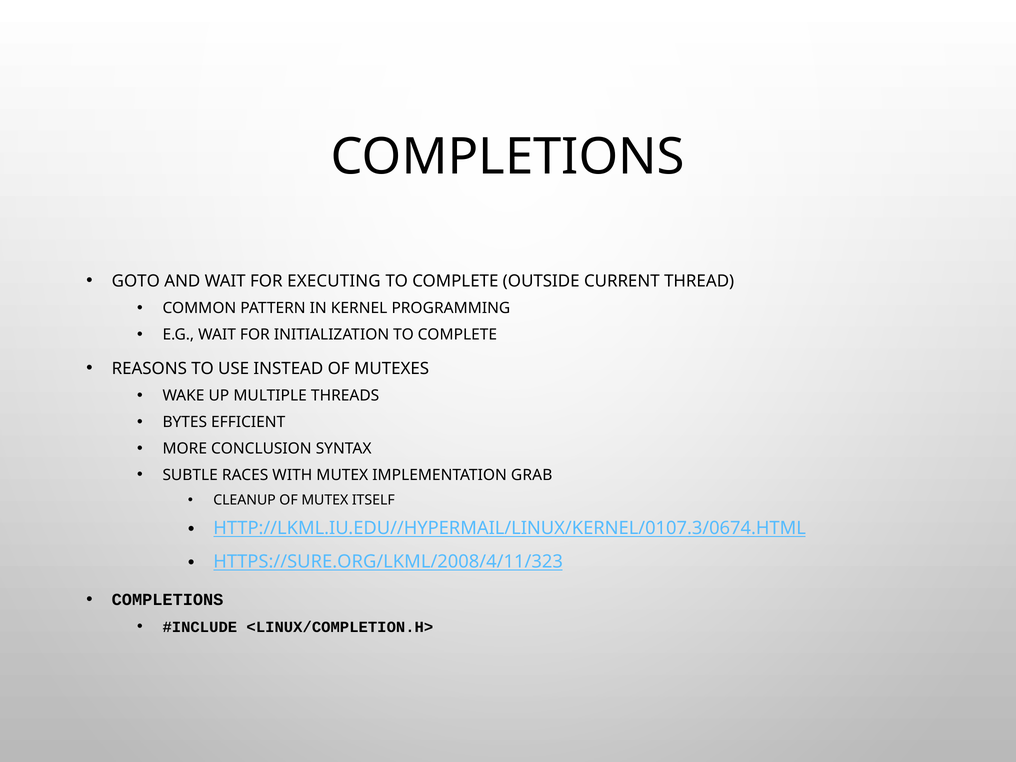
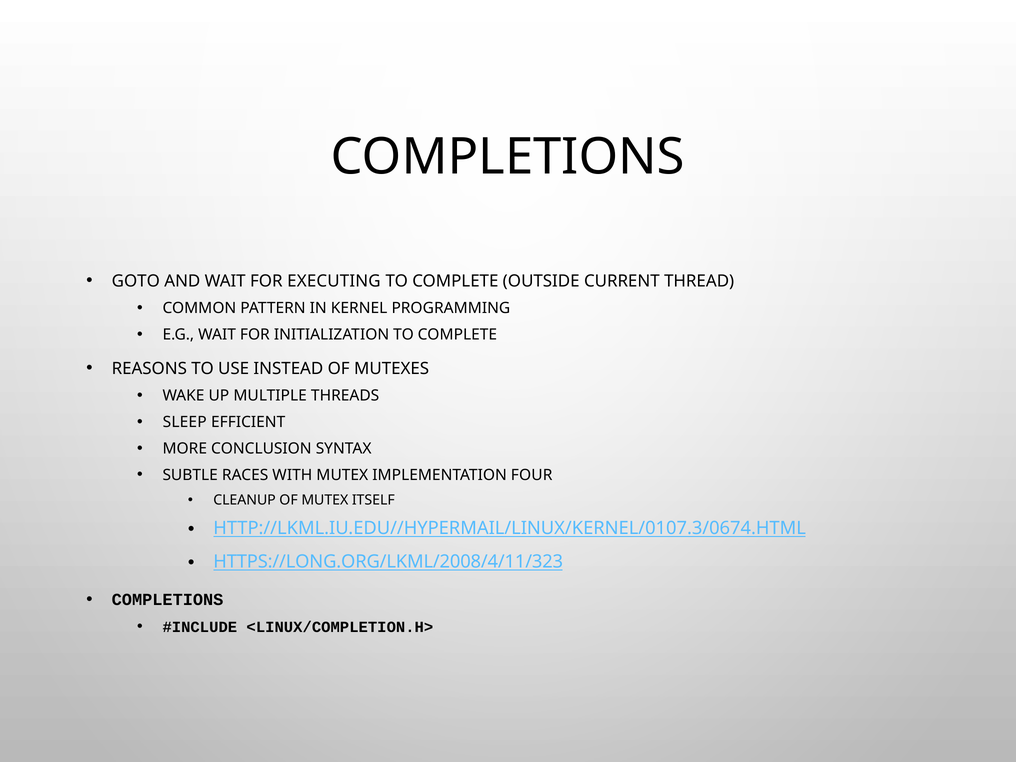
BYTES: BYTES -> SLEEP
GRAB: GRAB -> FOUR
HTTPS://SURE.ORG/LKML/2008/4/11/323: HTTPS://SURE.ORG/LKML/2008/4/11/323 -> HTTPS://LONG.ORG/LKML/2008/4/11/323
